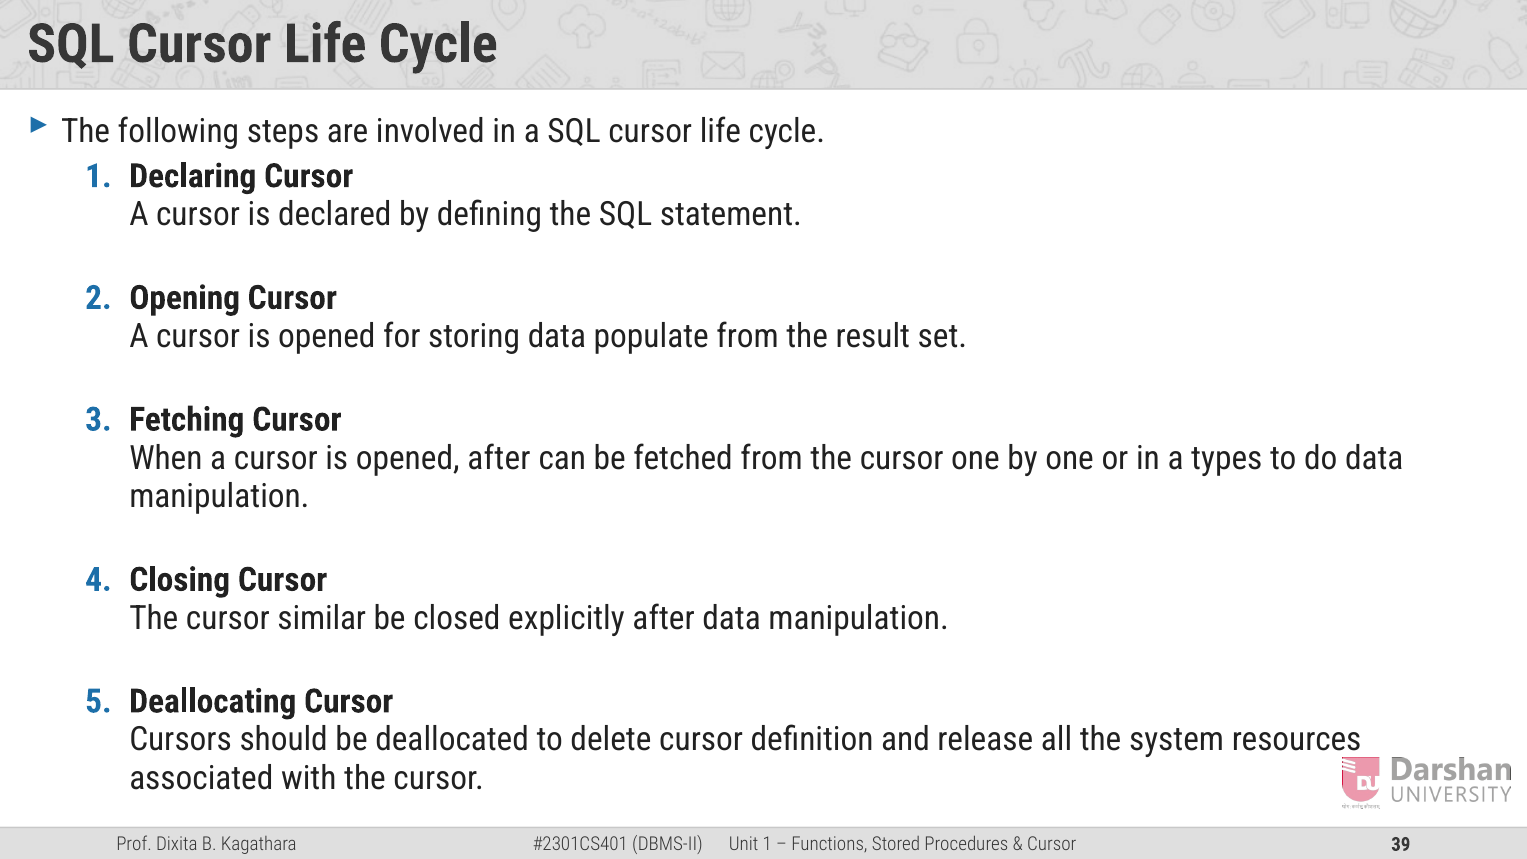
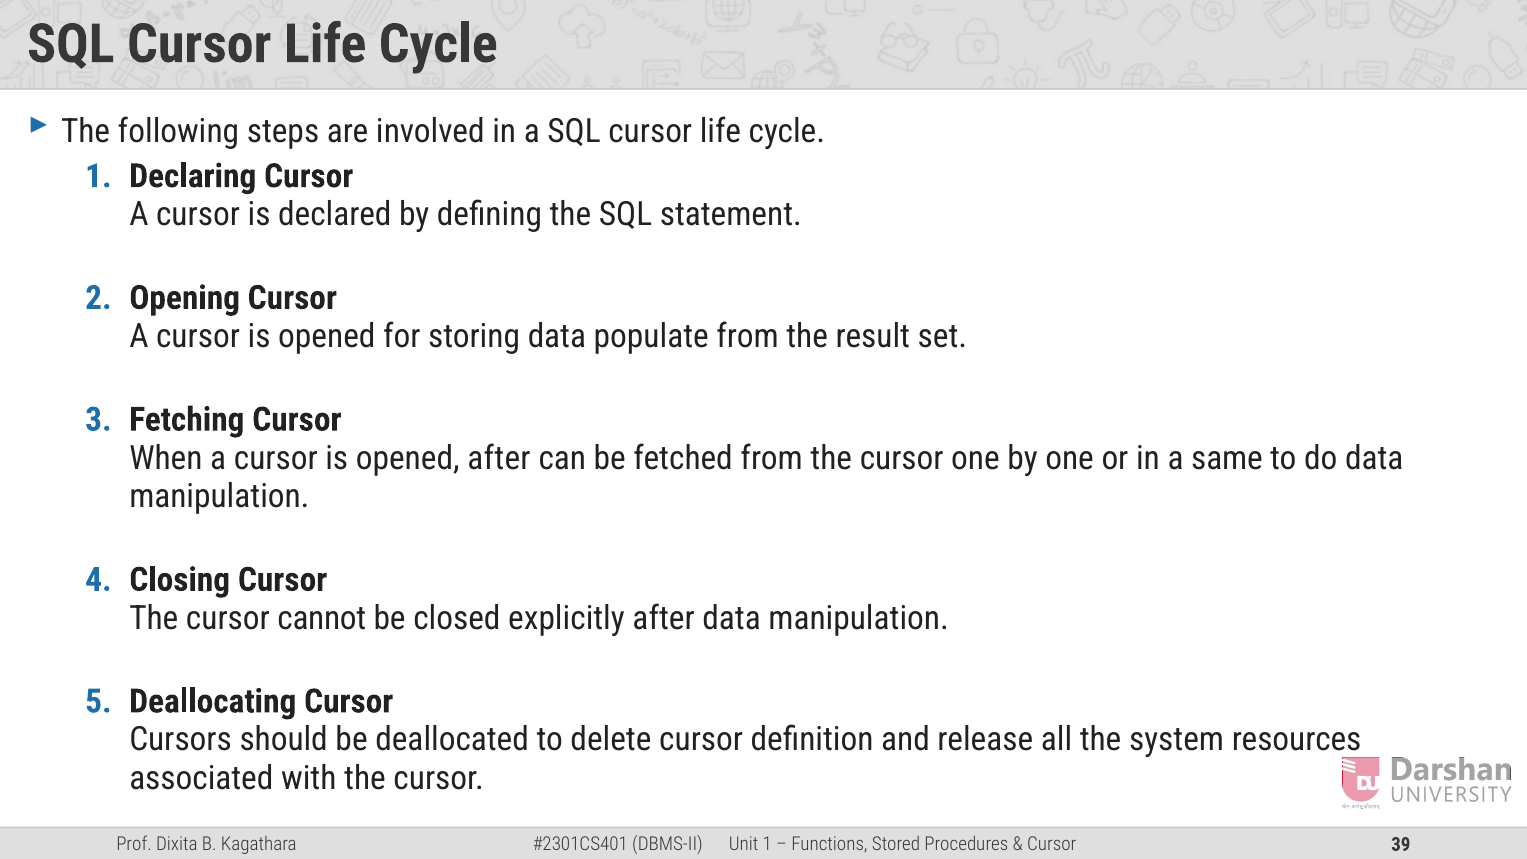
types: types -> same
similar: similar -> cannot
